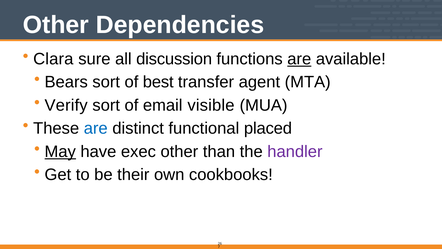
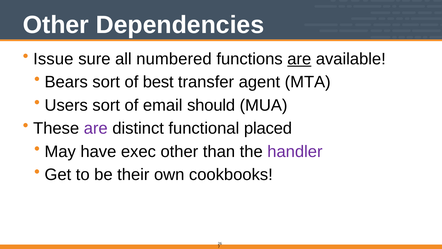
Clara: Clara -> Issue
discussion: discussion -> numbered
Verify: Verify -> Users
visible: visible -> should
are at (96, 128) colour: blue -> purple
May underline: present -> none
